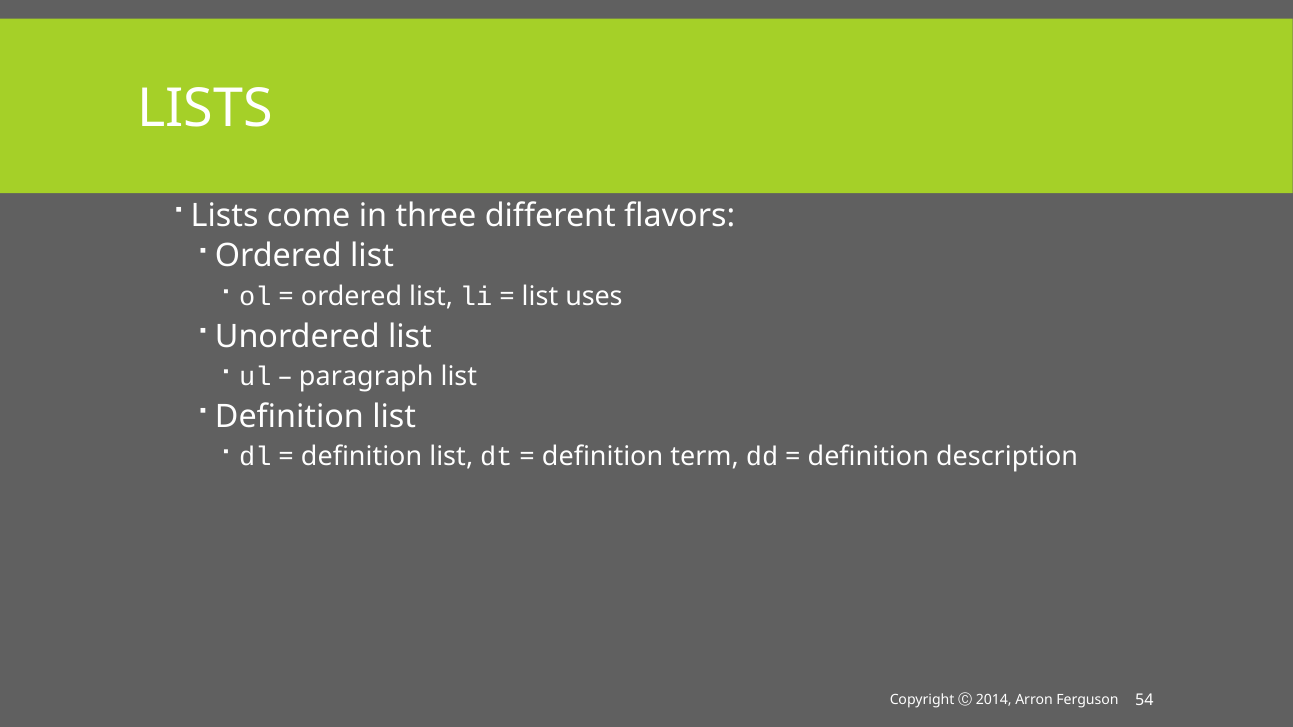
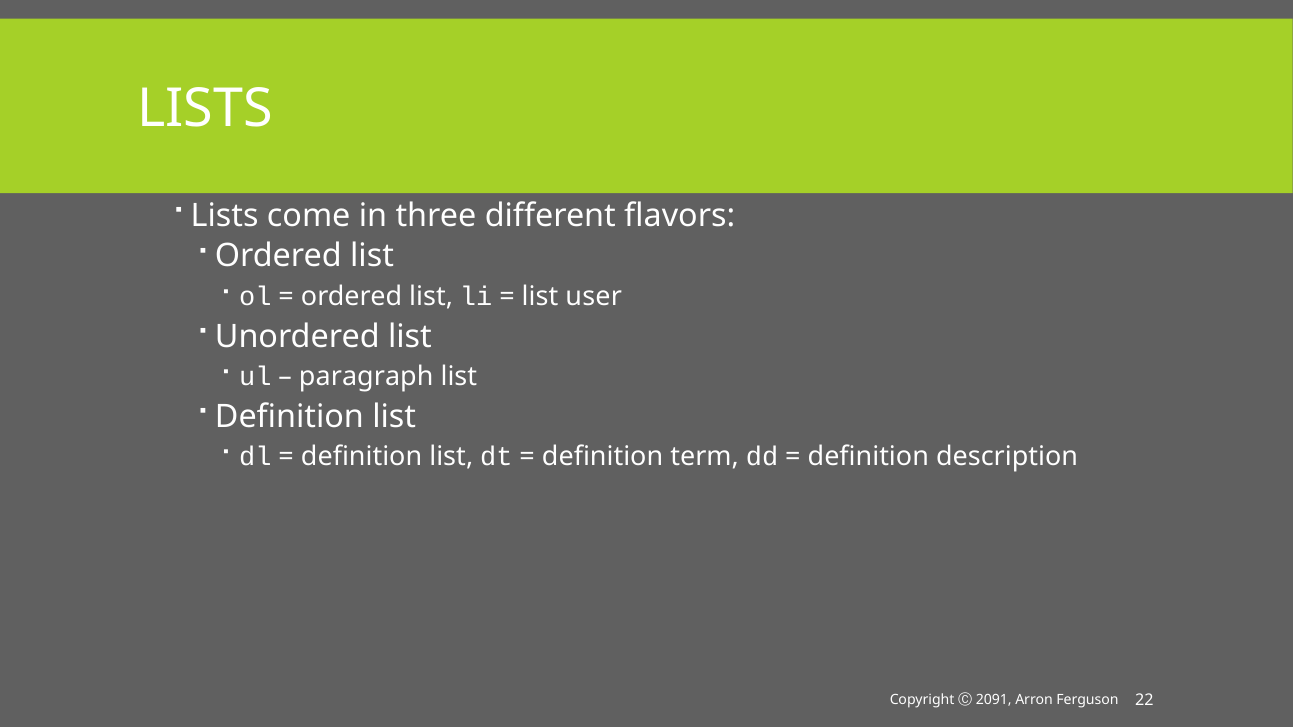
uses: uses -> user
54: 54 -> 22
2014: 2014 -> 2091
